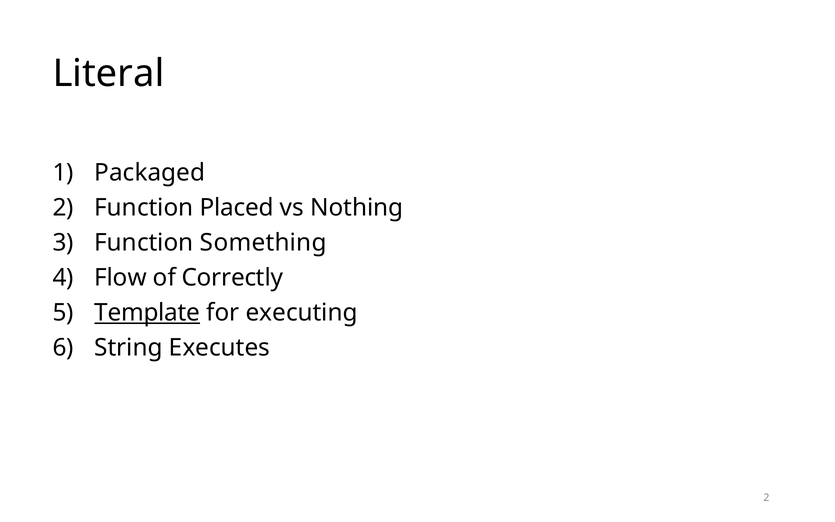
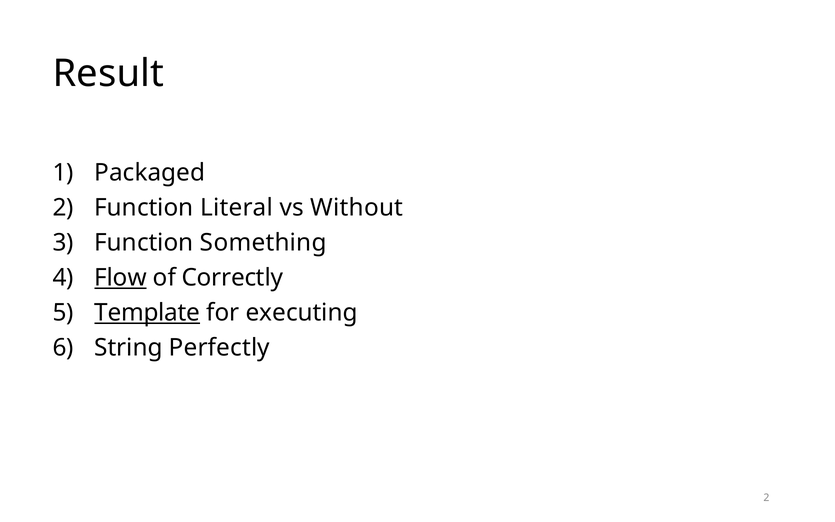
Literal: Literal -> Result
Placed: Placed -> Literal
Nothing: Nothing -> Without
Flow underline: none -> present
Executes: Executes -> Perfectly
